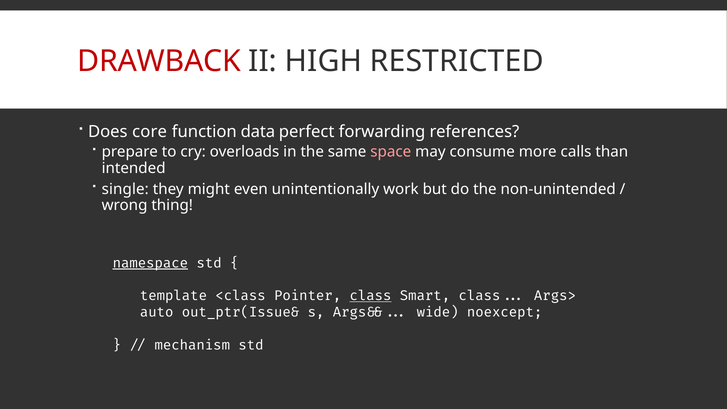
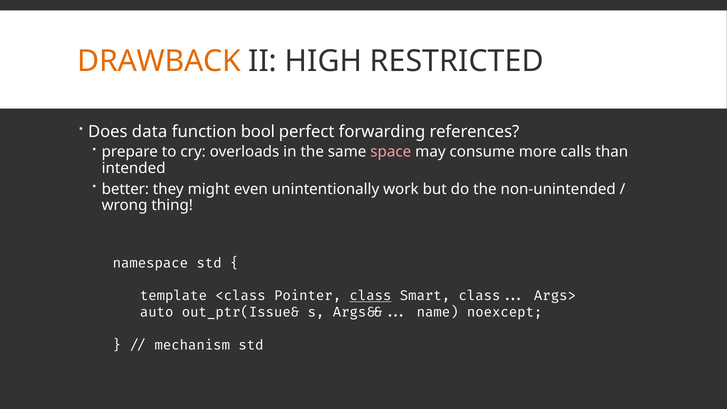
DRAWBACK colour: red -> orange
core: core -> data
data: data -> bool
single: single -> better
namespace underline: present -> none
wide: wide -> name
